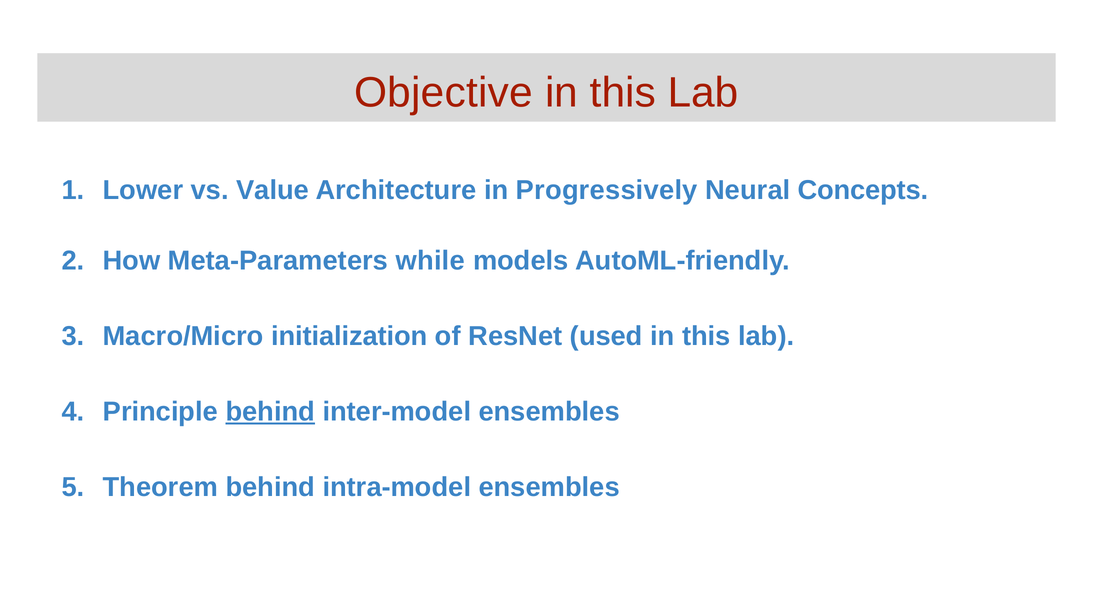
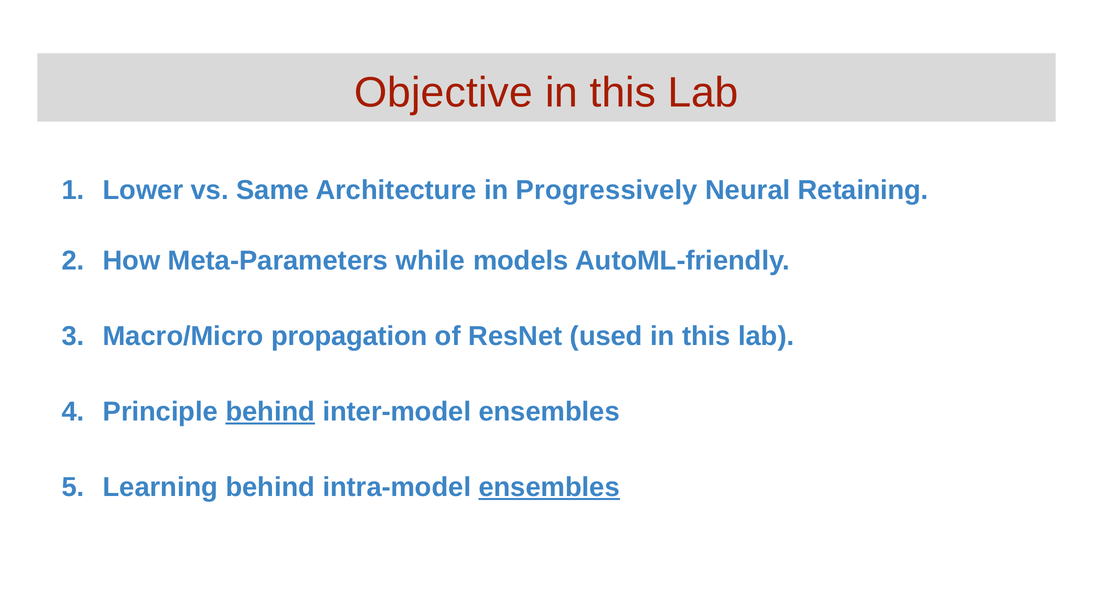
Value: Value -> Same
Concepts: Concepts -> Retaining
initialization: initialization -> propagation
Theorem: Theorem -> Learning
ensembles at (549, 487) underline: none -> present
